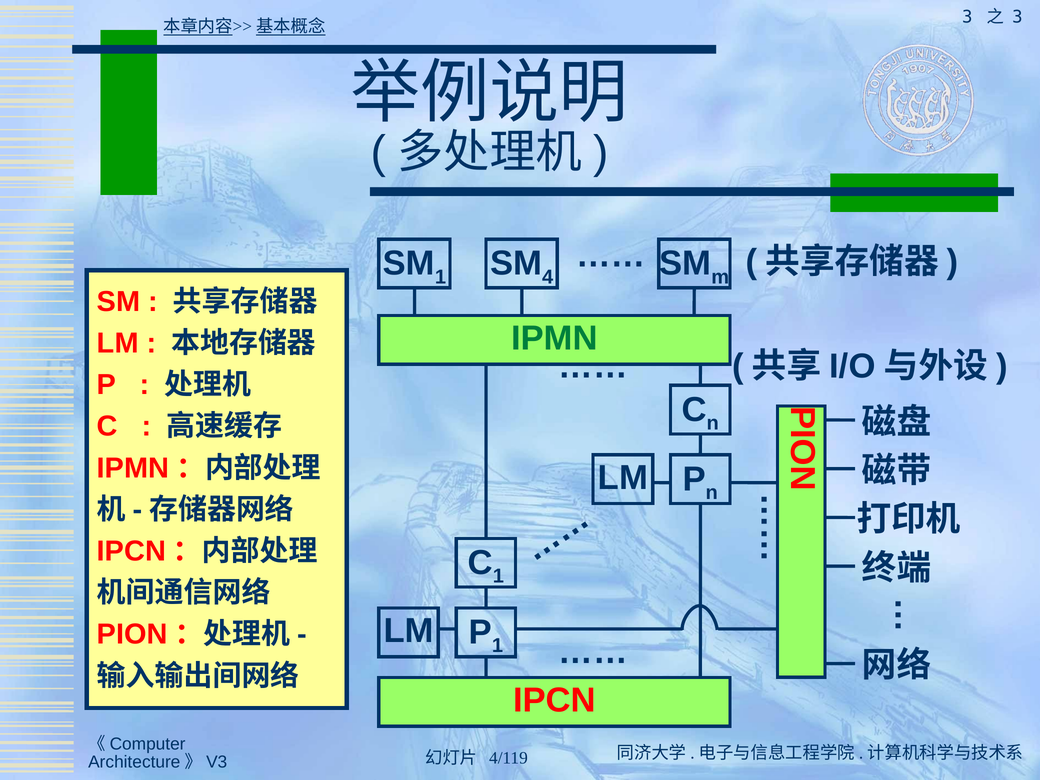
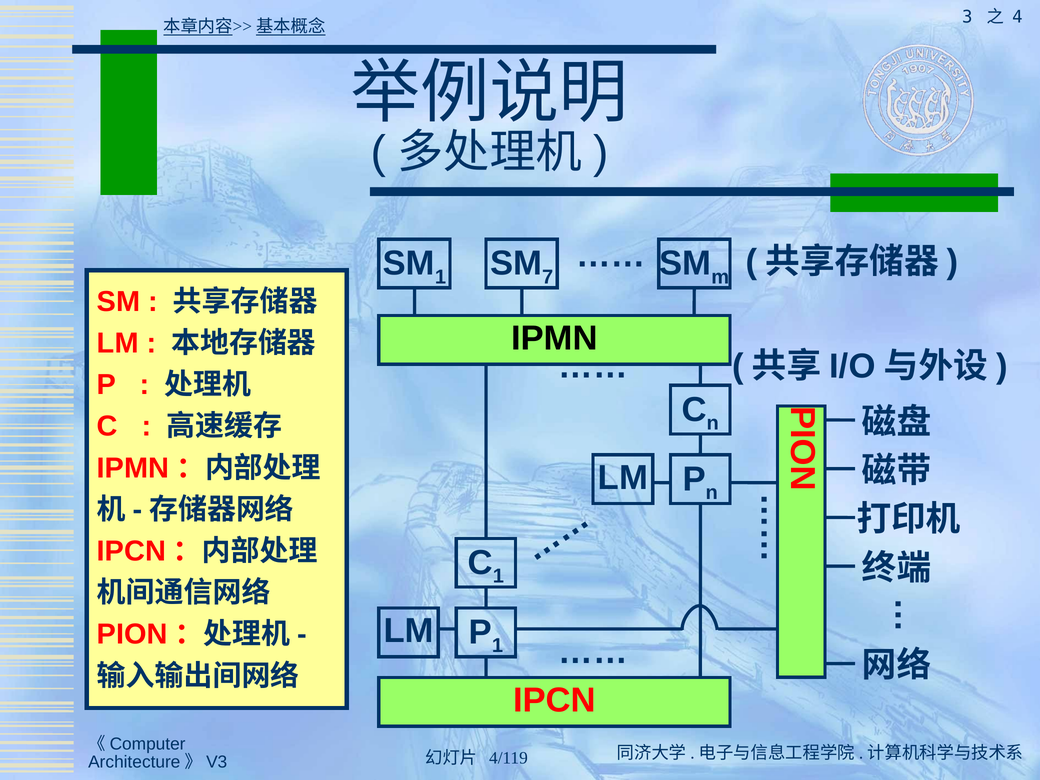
3 at (1017, 17): 3 -> 4
4: 4 -> 7
IPMN colour: green -> black
